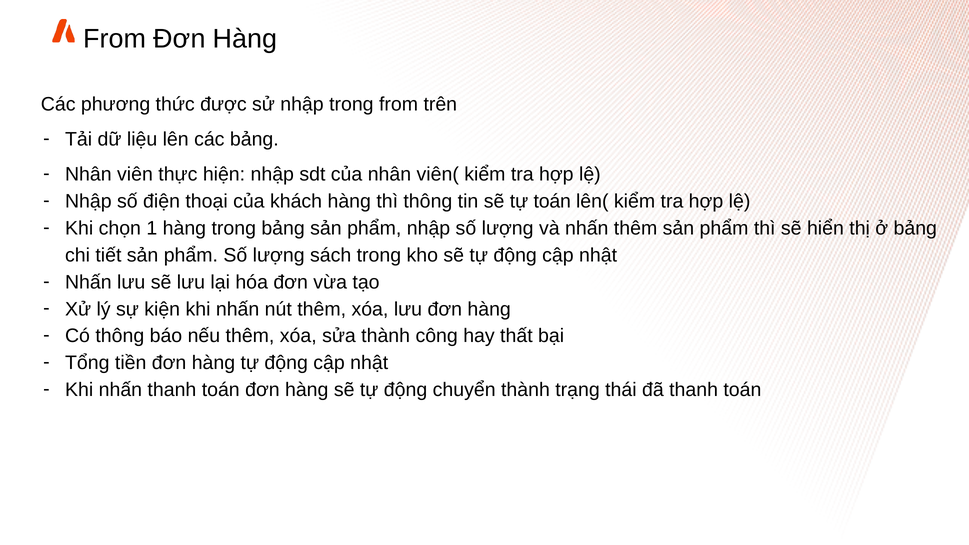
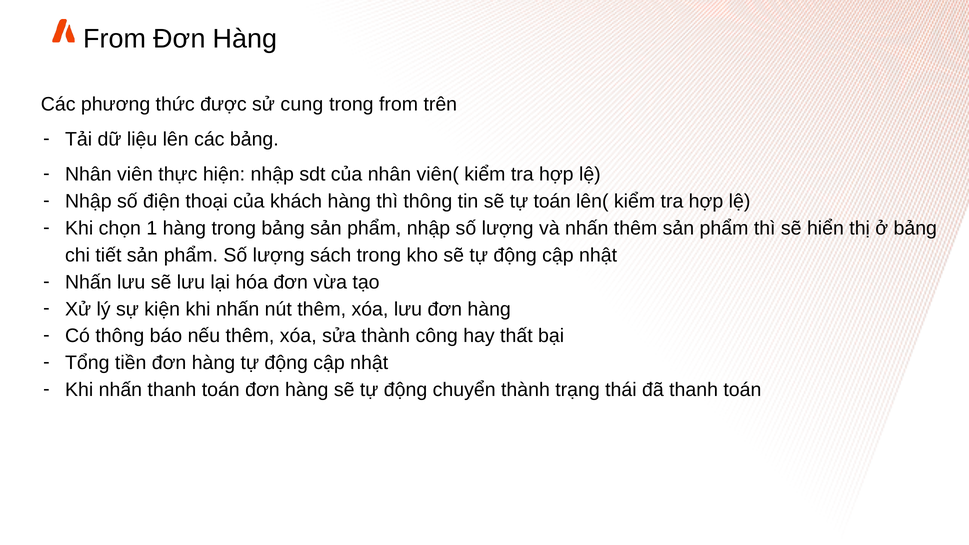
sử nhập: nhập -> cung
